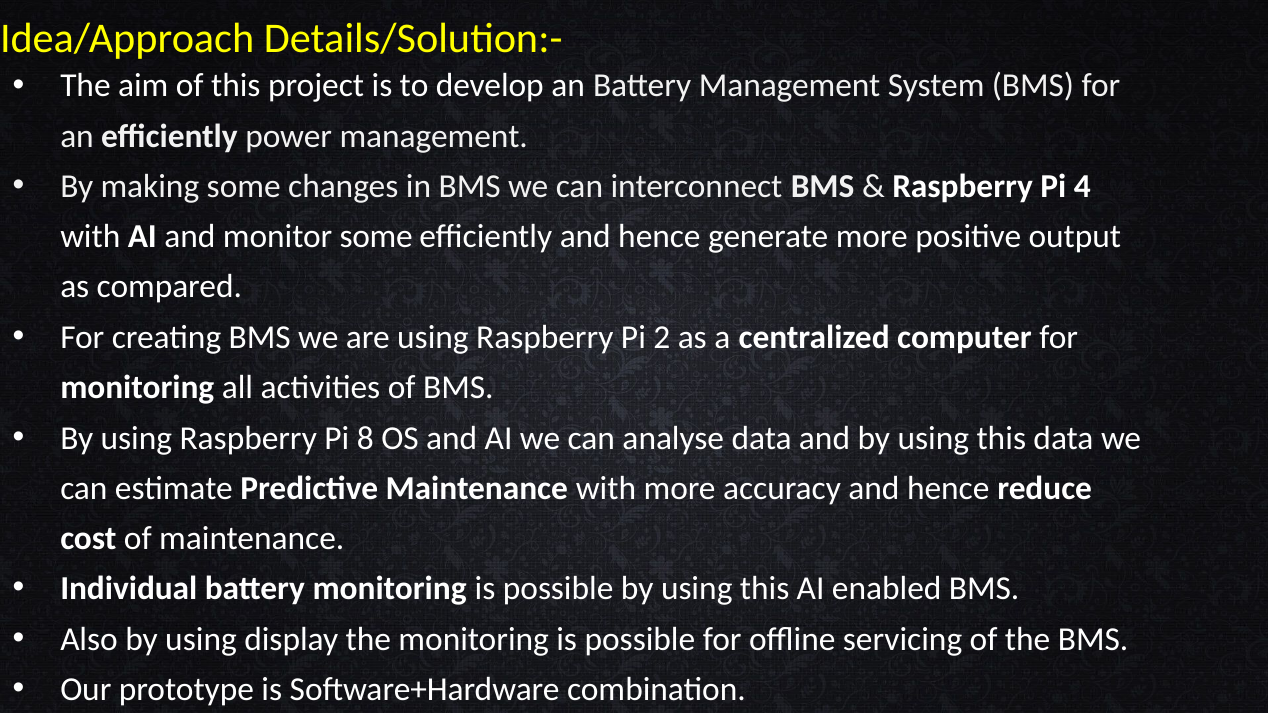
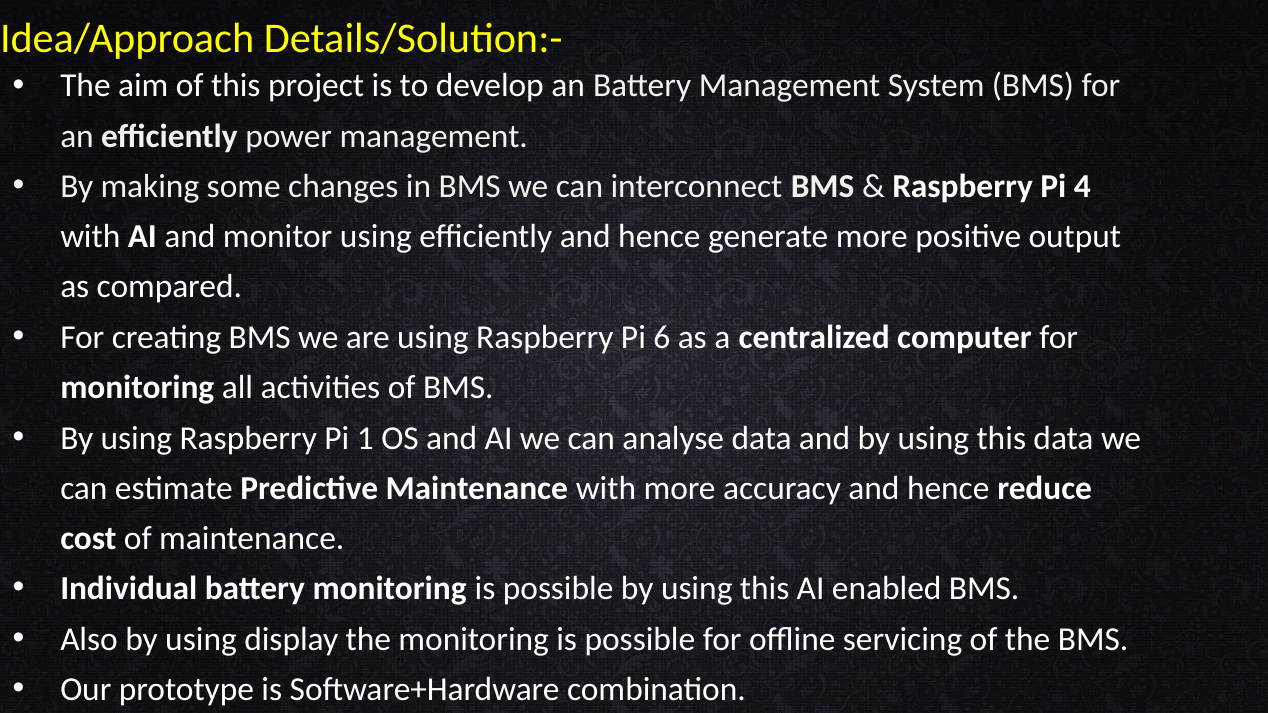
monitor some: some -> using
2: 2 -> 6
8: 8 -> 1
